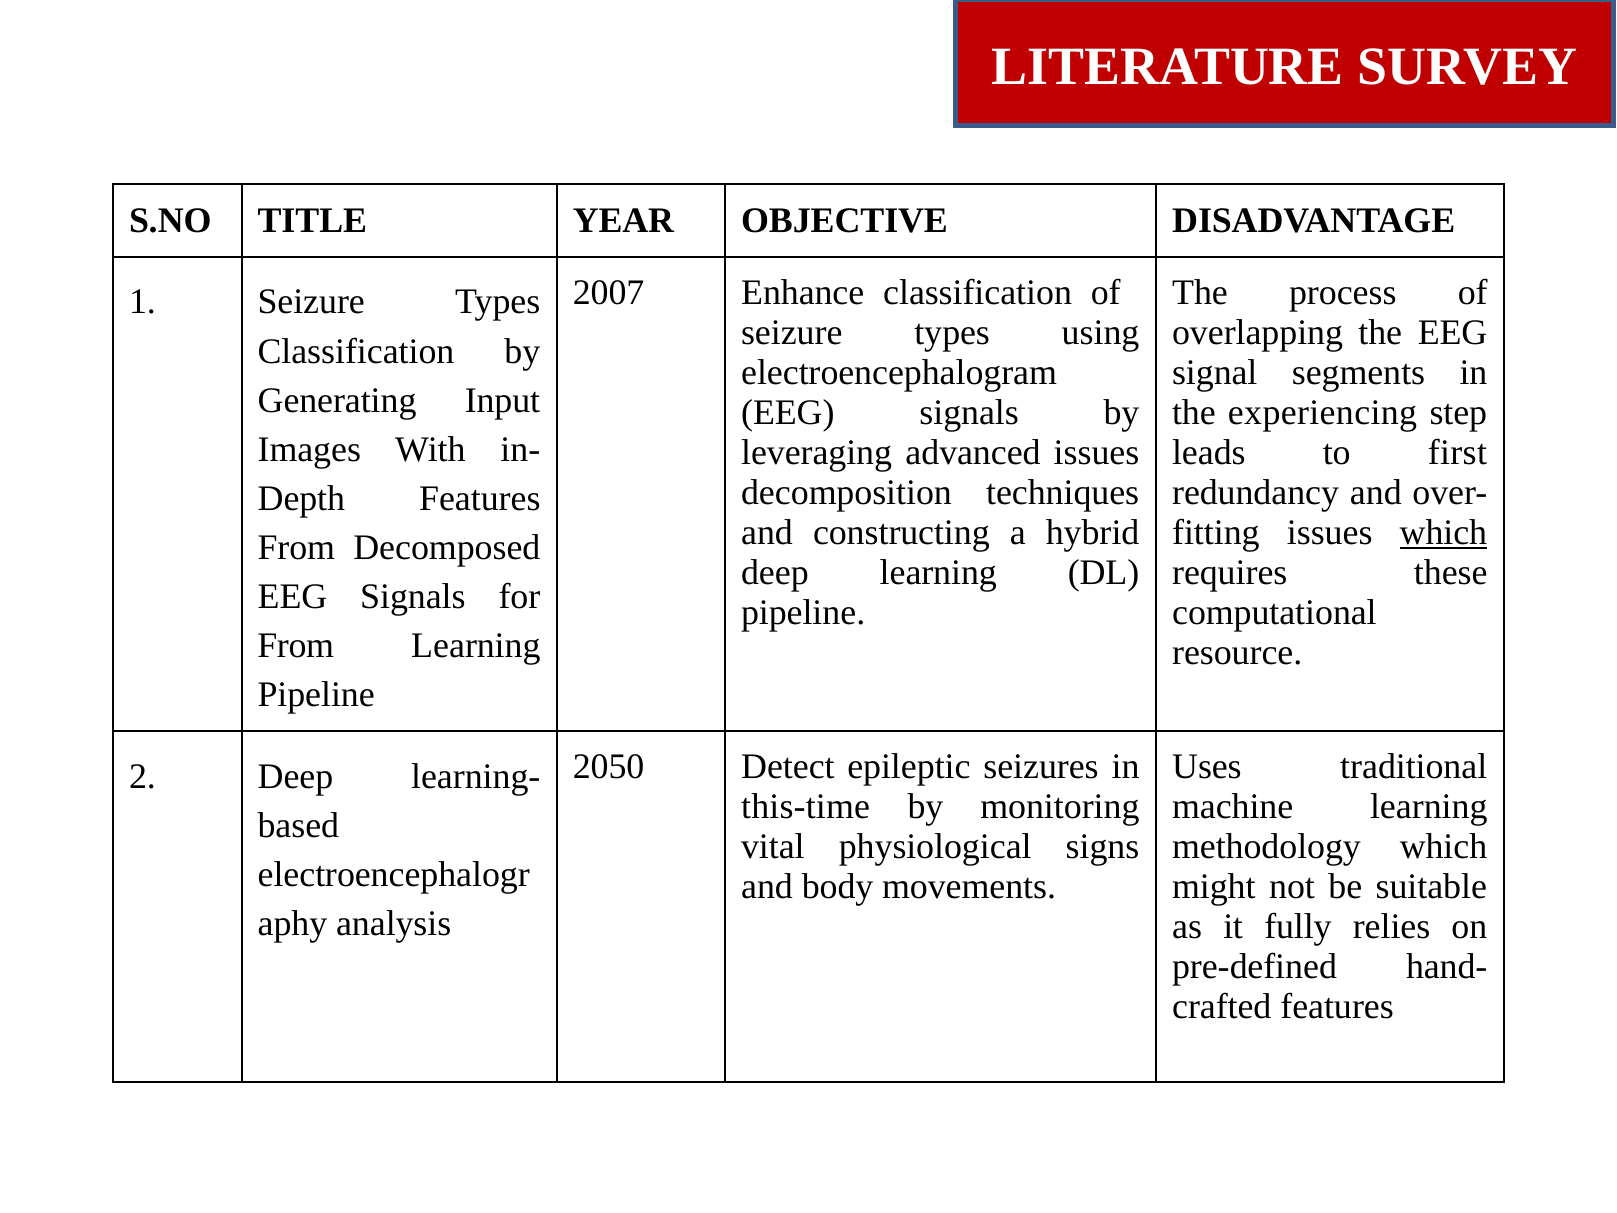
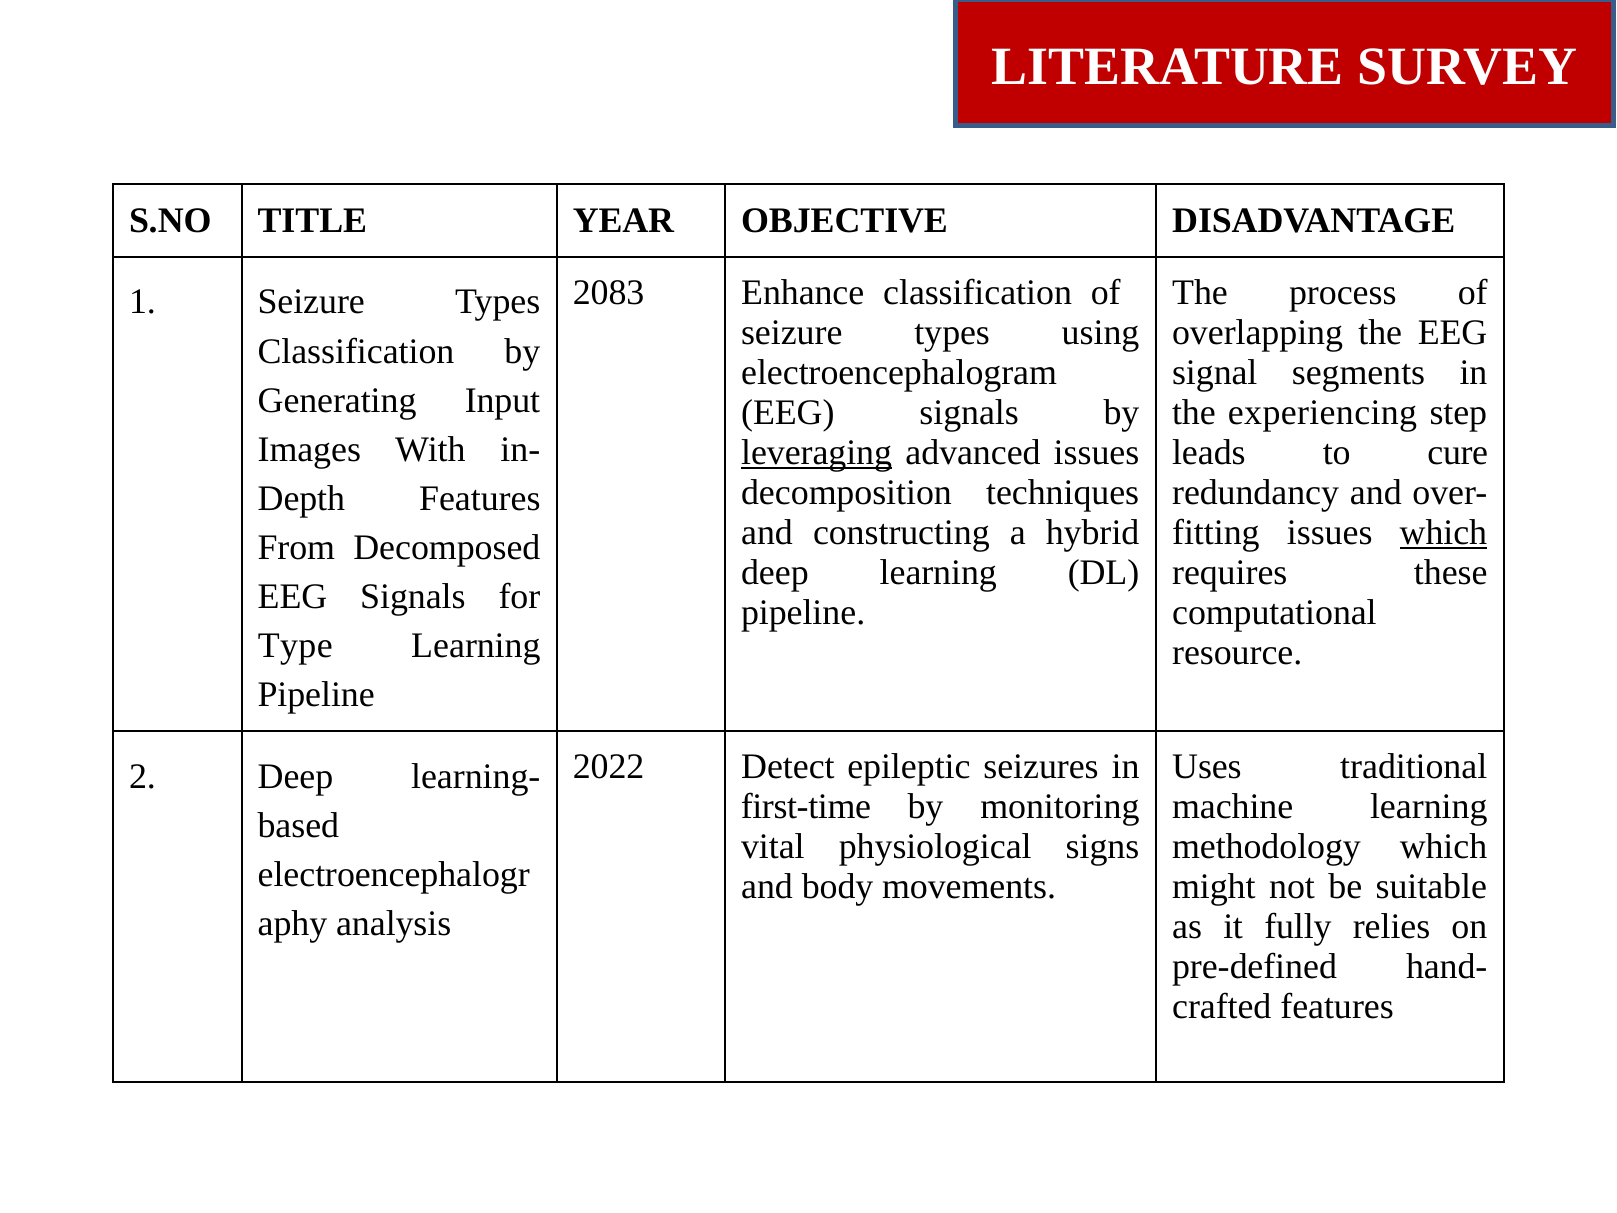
2007: 2007 -> 2083
leveraging underline: none -> present
first: first -> cure
From at (296, 646): From -> Type
2050: 2050 -> 2022
this-time: this-time -> first-time
